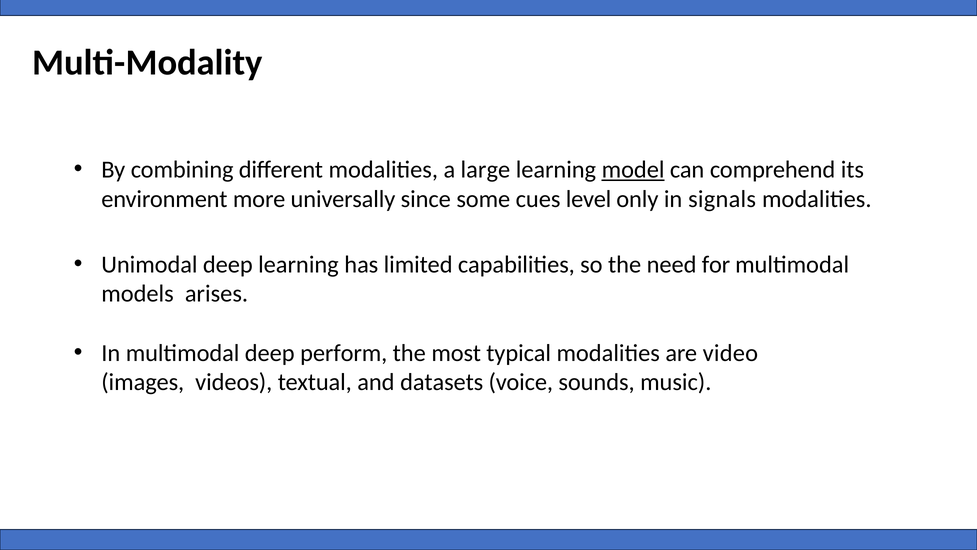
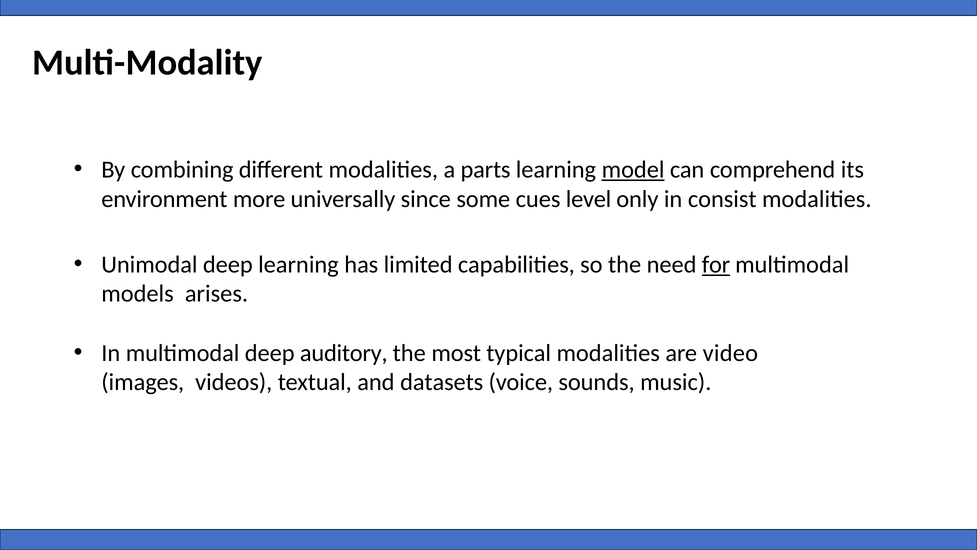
large: large -> parts
signals: signals -> consist
for underline: none -> present
perform: perform -> auditory
